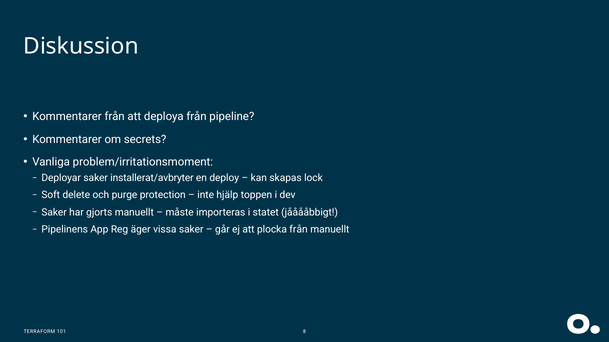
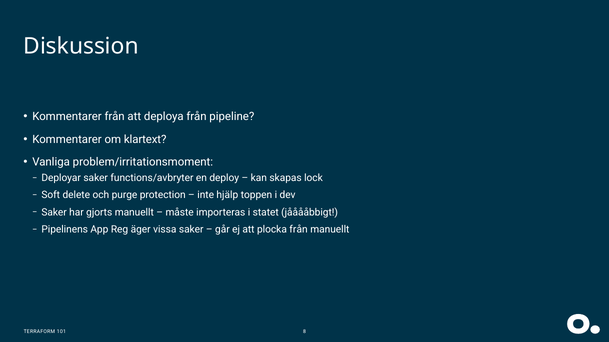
secrets: secrets -> klartext
installerat/avbryter: installerat/avbryter -> functions/avbryter
